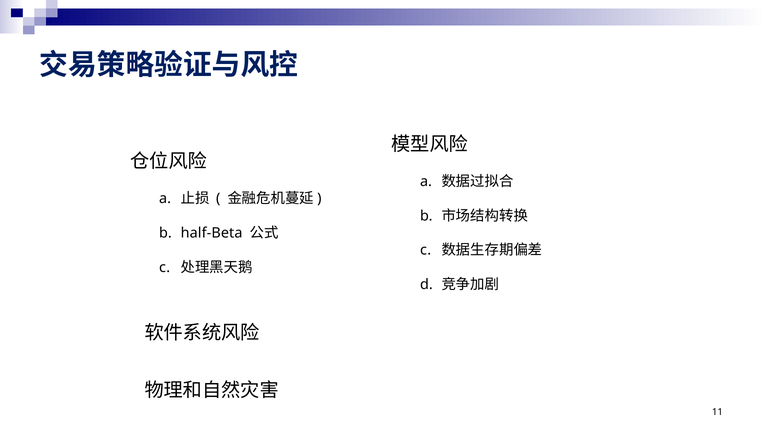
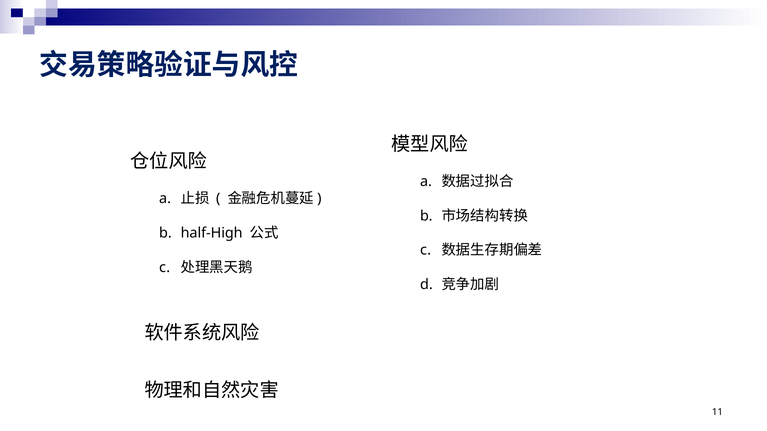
half-Beta: half-Beta -> half-High
